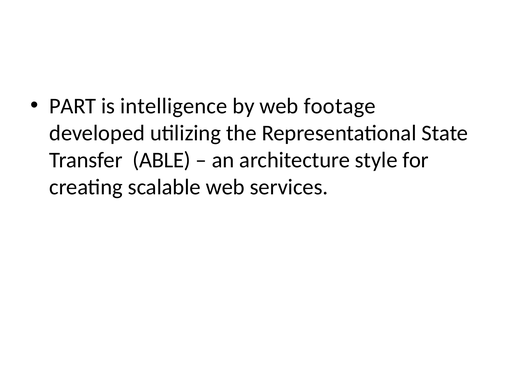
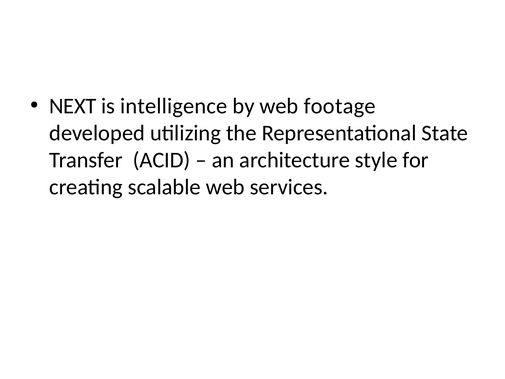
PART: PART -> NEXT
ABLE: ABLE -> ACID
